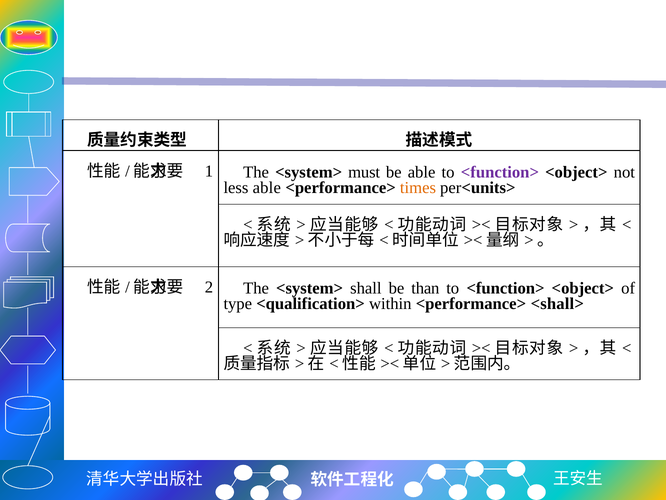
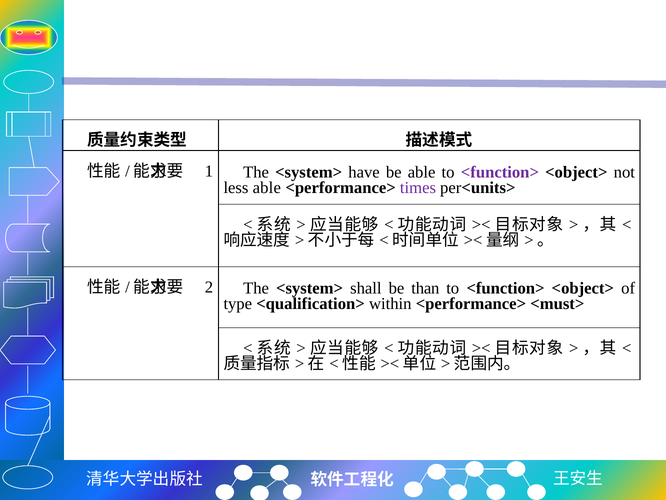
must: must -> have
times colour: orange -> purple
<shall>: <shall> -> <must>
